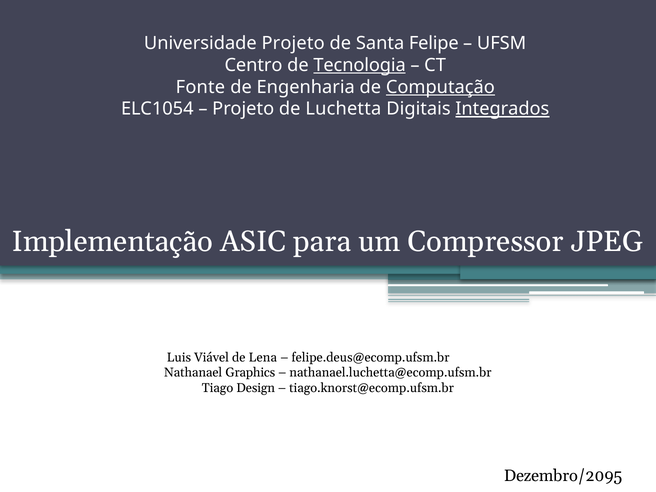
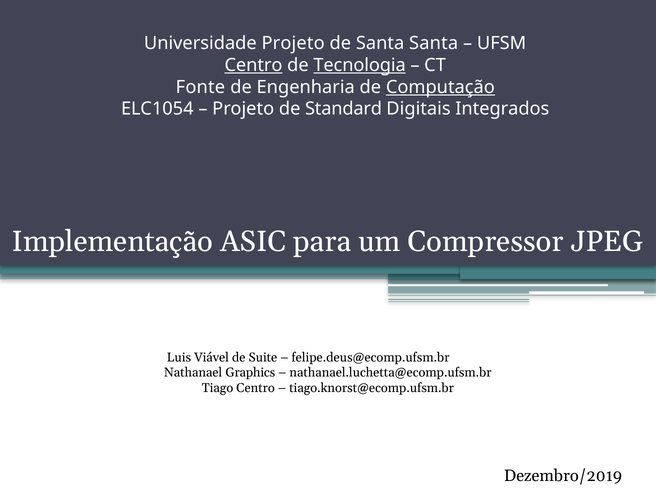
Santa Felipe: Felipe -> Santa
Centro at (253, 65) underline: none -> present
Luchetta: Luchetta -> Standard
Integrados underline: present -> none
Lena: Lena -> Suite
Tiago Design: Design -> Centro
Dezembro/2095: Dezembro/2095 -> Dezembro/2019
